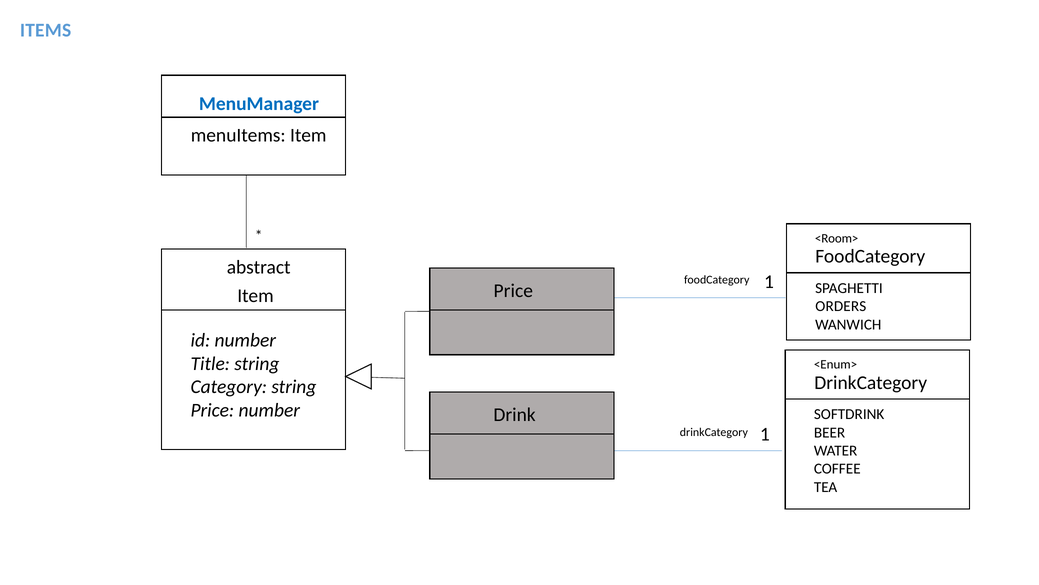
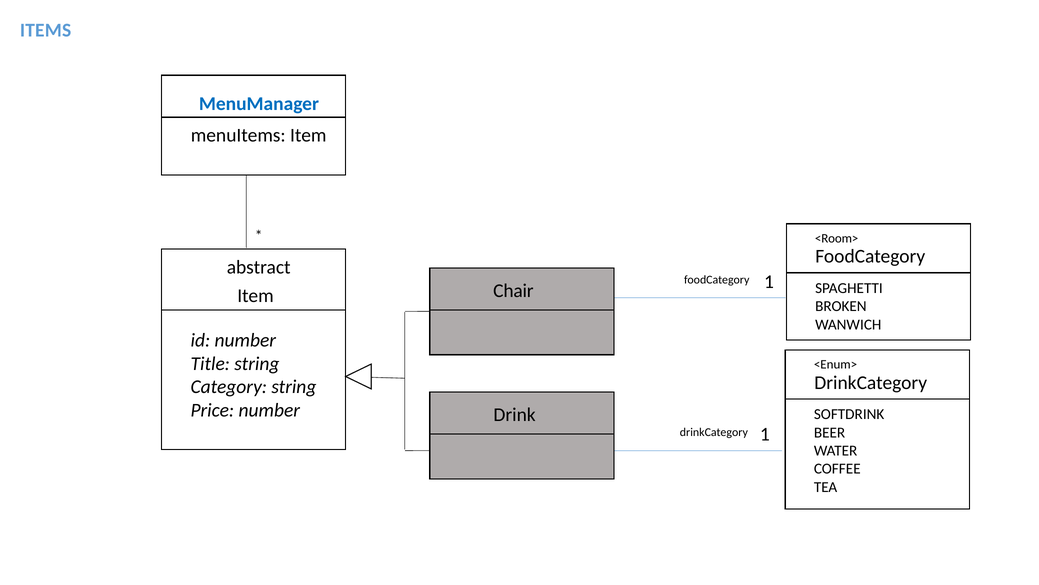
Price at (513, 291): Price -> Chair
ORDERS: ORDERS -> BROKEN
